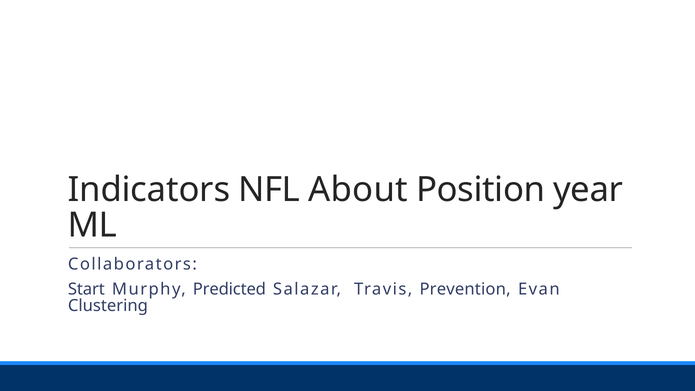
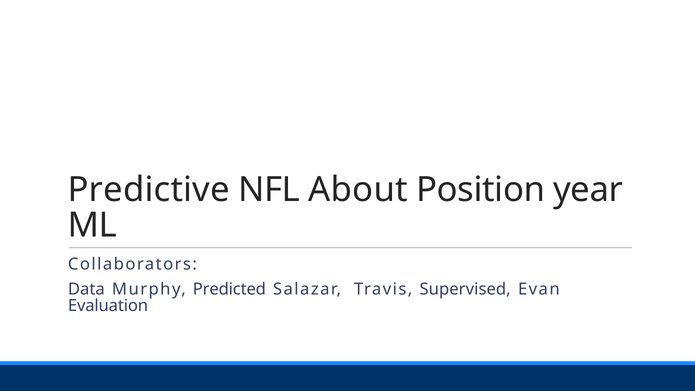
Indicators: Indicators -> Predictive
Start: Start -> Data
Prevention: Prevention -> Supervised
Clustering: Clustering -> Evaluation
